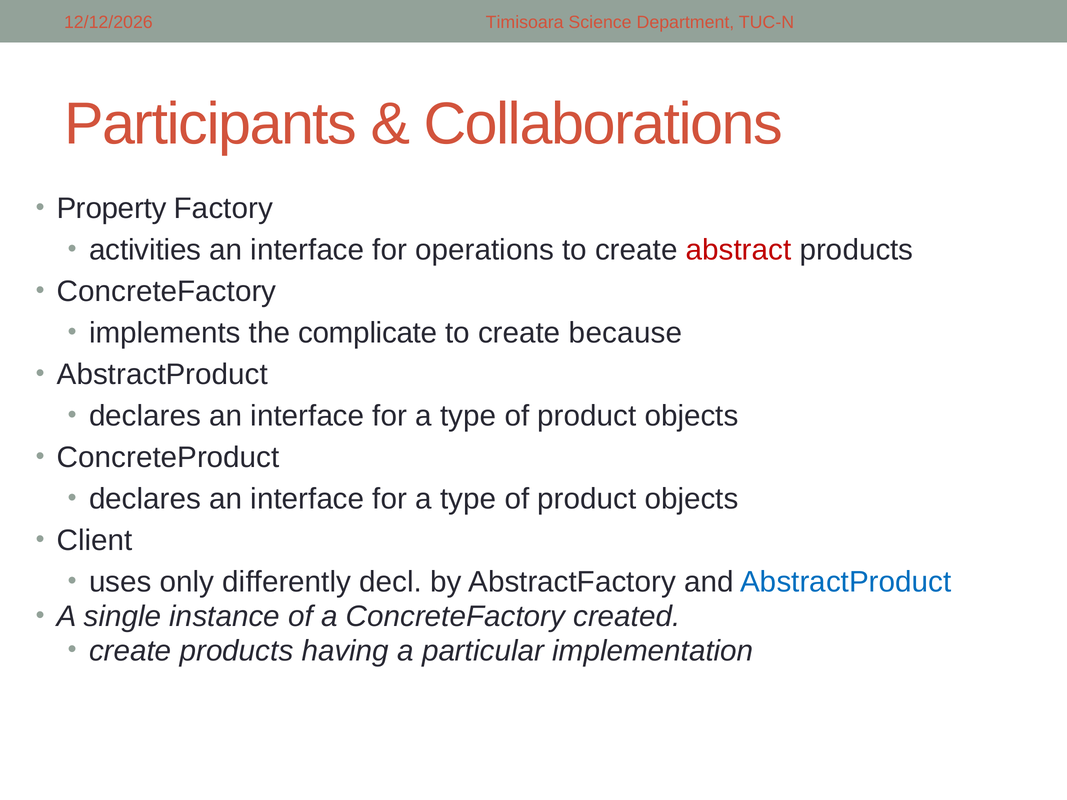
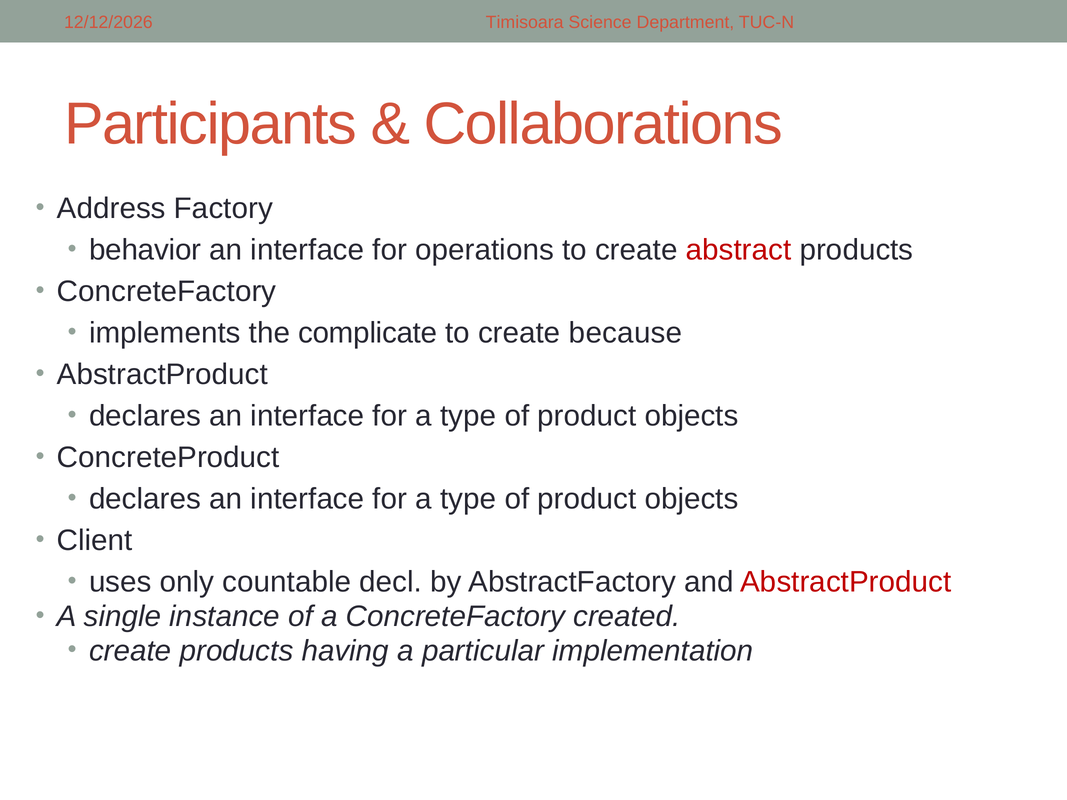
Property: Property -> Address
activities: activities -> behavior
differently: differently -> countable
AbstractProduct at (846, 582) colour: blue -> red
